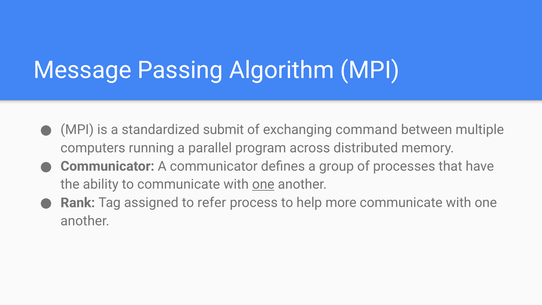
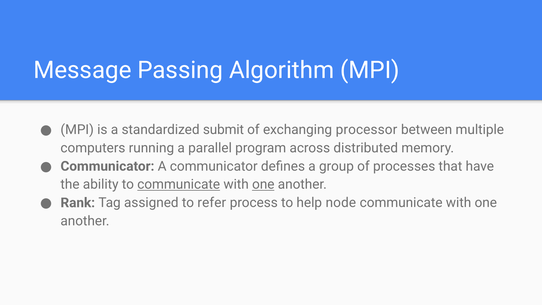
command: command -> processor
communicate at (179, 184) underline: none -> present
more: more -> node
